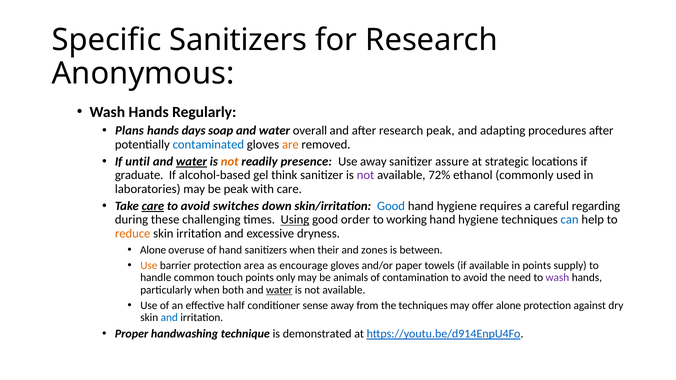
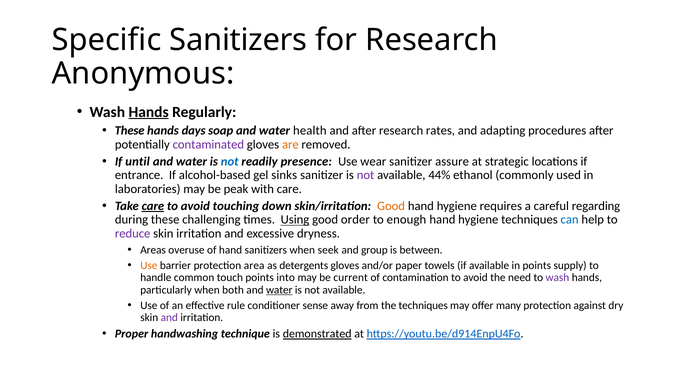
Hands at (149, 112) underline: none -> present
Plans at (130, 131): Plans -> These
overall: overall -> health
research peak: peak -> rates
contaminated colour: blue -> purple
water at (191, 162) underline: present -> none
not at (230, 162) colour: orange -> blue
Use away: away -> wear
graduate: graduate -> entrance
think: think -> sinks
72%: 72% -> 44%
switches: switches -> touching
Good at (391, 206) colour: blue -> orange
working: working -> enough
reduce colour: orange -> purple
Alone at (153, 250): Alone -> Areas
their: their -> seek
zones: zones -> group
encourage: encourage -> detergents
only: only -> into
animals: animals -> current
half: half -> rule
offer alone: alone -> many
and at (169, 318) colour: blue -> purple
demonstrated underline: none -> present
